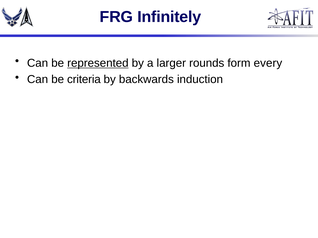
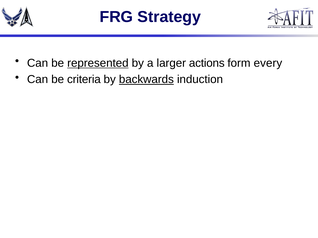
Infinitely: Infinitely -> Strategy
rounds: rounds -> actions
backwards underline: none -> present
